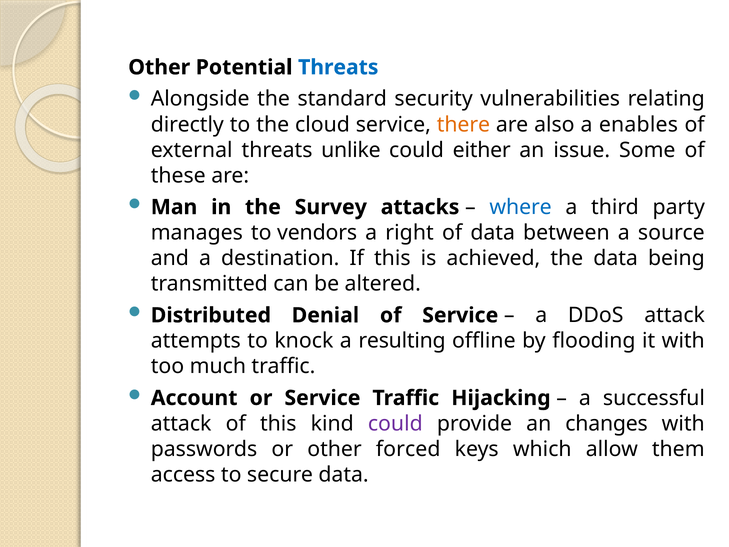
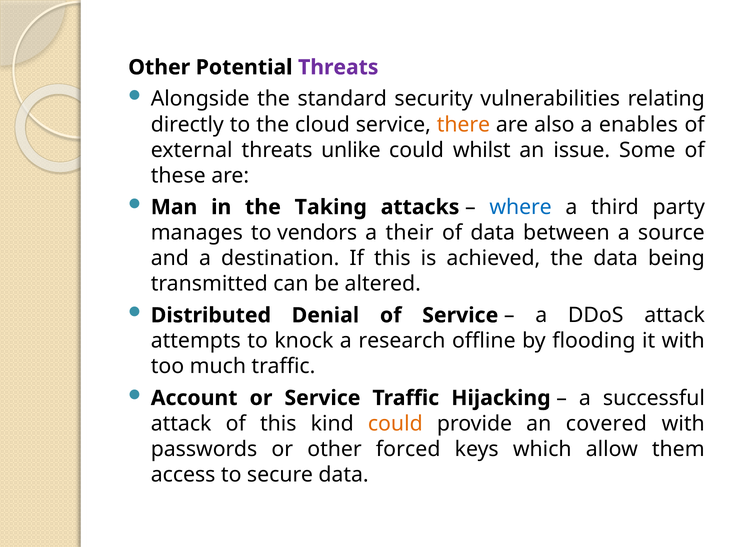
Threats at (338, 67) colour: blue -> purple
either: either -> whilst
Survey: Survey -> Taking
right: right -> their
resulting: resulting -> research
could at (395, 423) colour: purple -> orange
changes: changes -> covered
